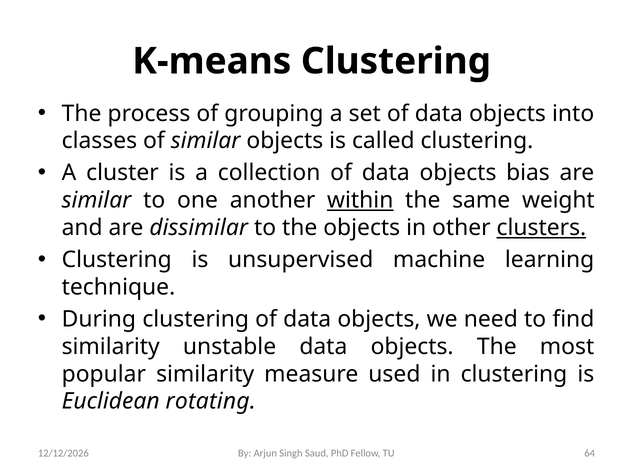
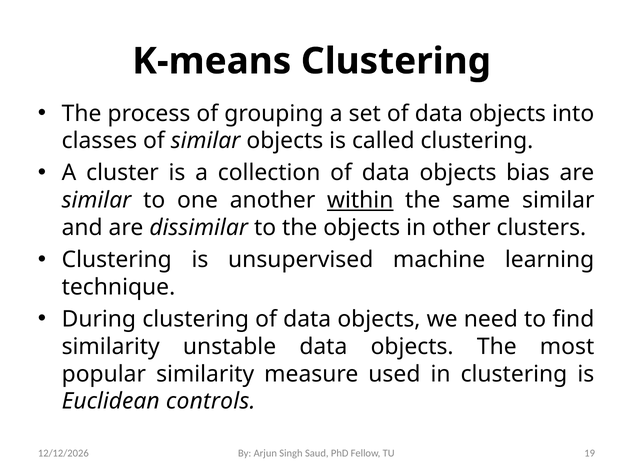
same weight: weight -> similar
clusters underline: present -> none
rotating: rotating -> controls
64: 64 -> 19
